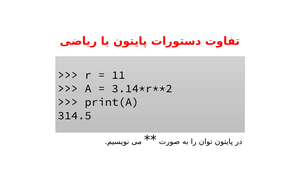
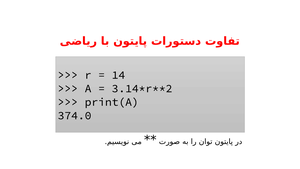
11: 11 -> 14
314.5: 314.5 -> 374.0
